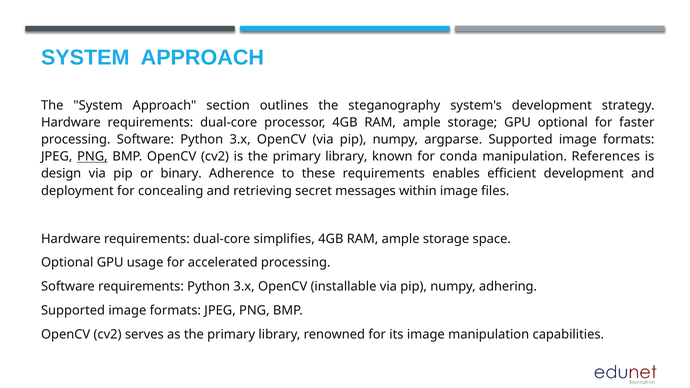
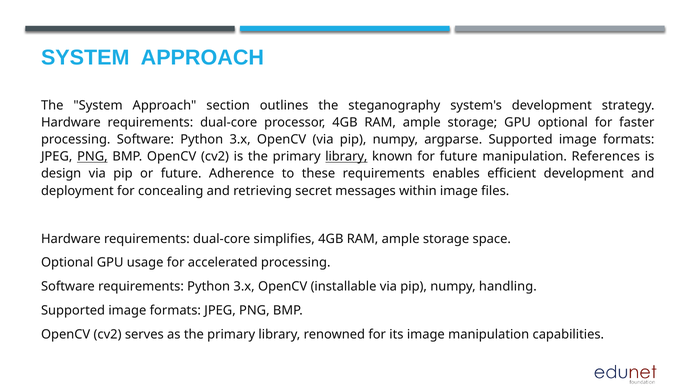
library at (346, 157) underline: none -> present
for conda: conda -> future
or binary: binary -> future
adhering: adhering -> handling
